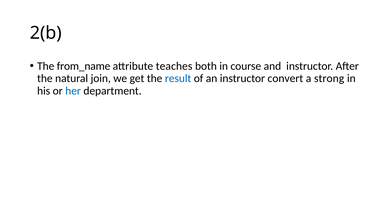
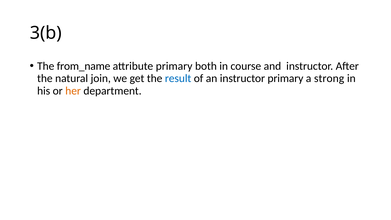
2(b: 2(b -> 3(b
attribute teaches: teaches -> primary
instructor convert: convert -> primary
her colour: blue -> orange
